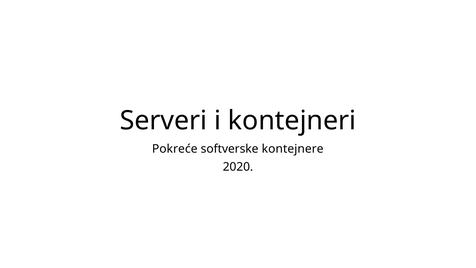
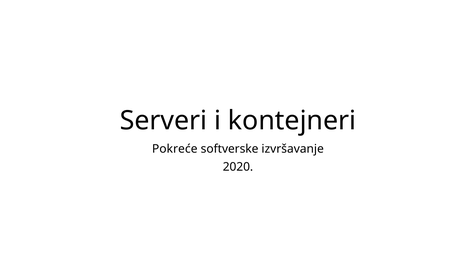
kontejnere: kontejnere -> izvršavanje
